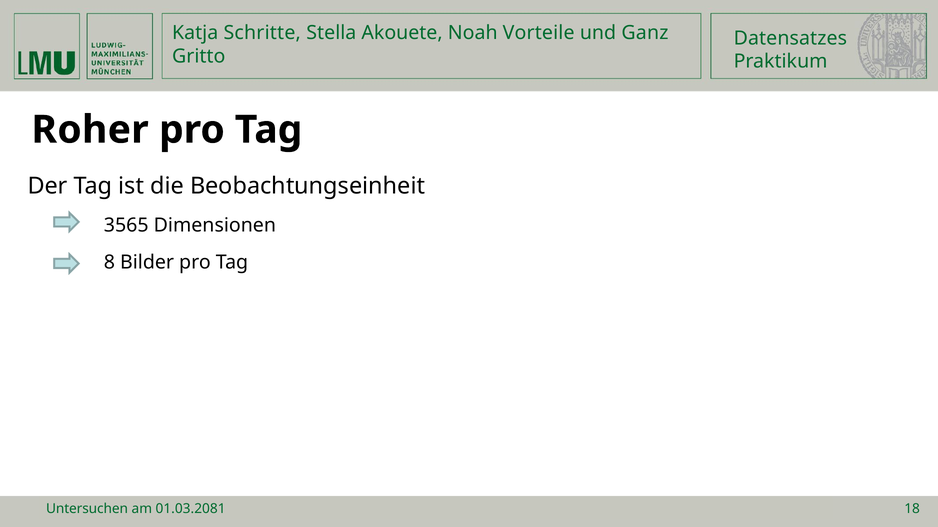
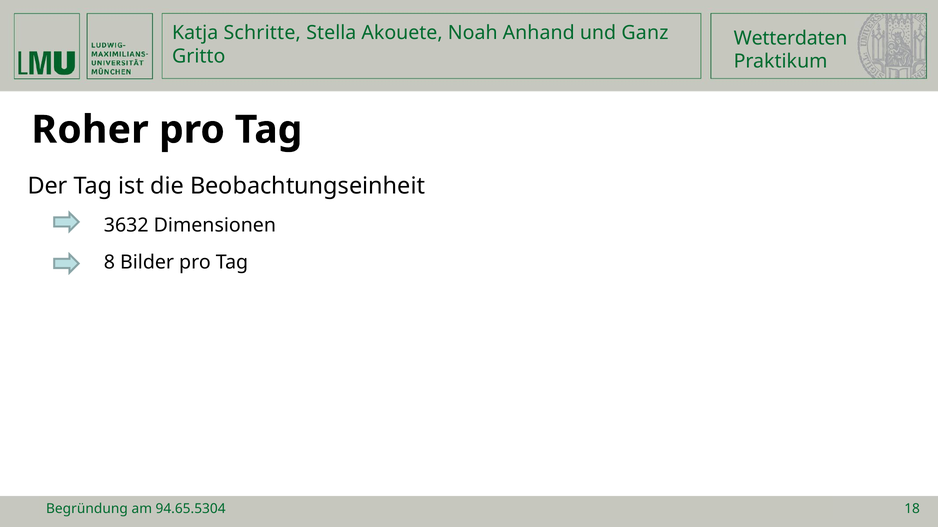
Vorteile: Vorteile -> Anhand
Datensatzes: Datensatzes -> Wetterdaten
3565: 3565 -> 3632
Untersuchen: Untersuchen -> Begründung
01.03.2081: 01.03.2081 -> 94.65.5304
